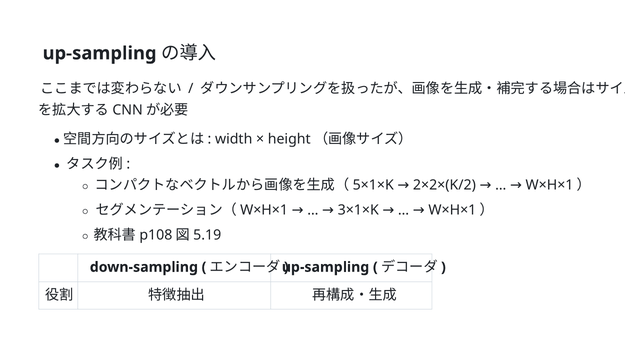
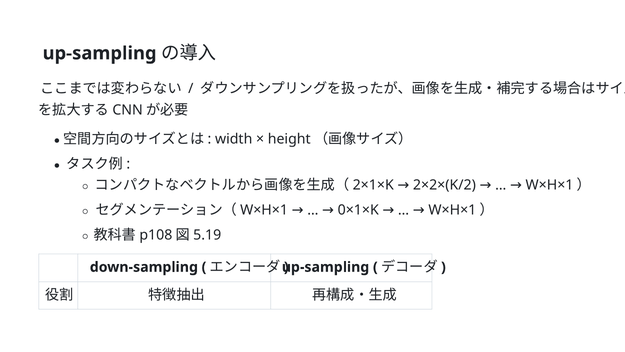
5×1×K: 5×1×K -> 2×1×K
3×1×K: 3×1×K -> 0×1×K
